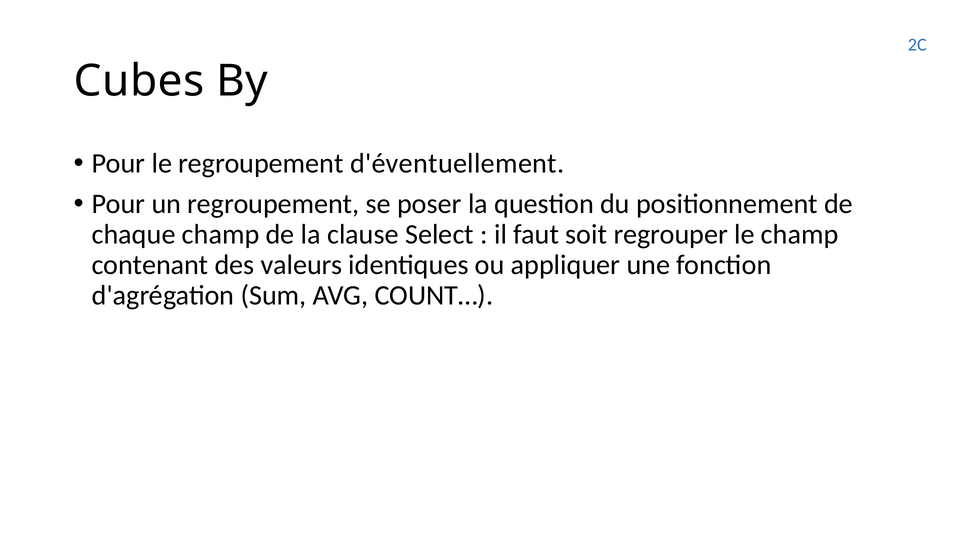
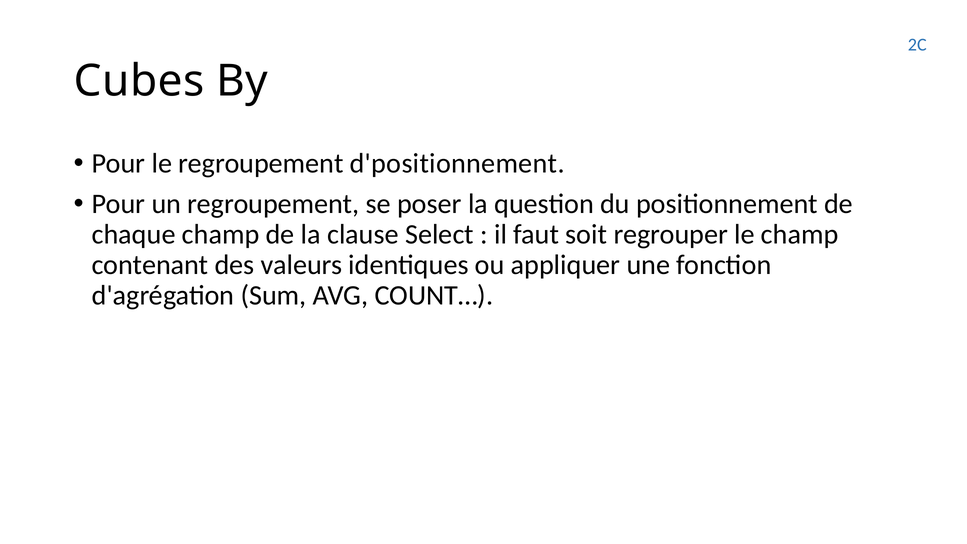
d'éventuellement: d'éventuellement -> d'positionnement
